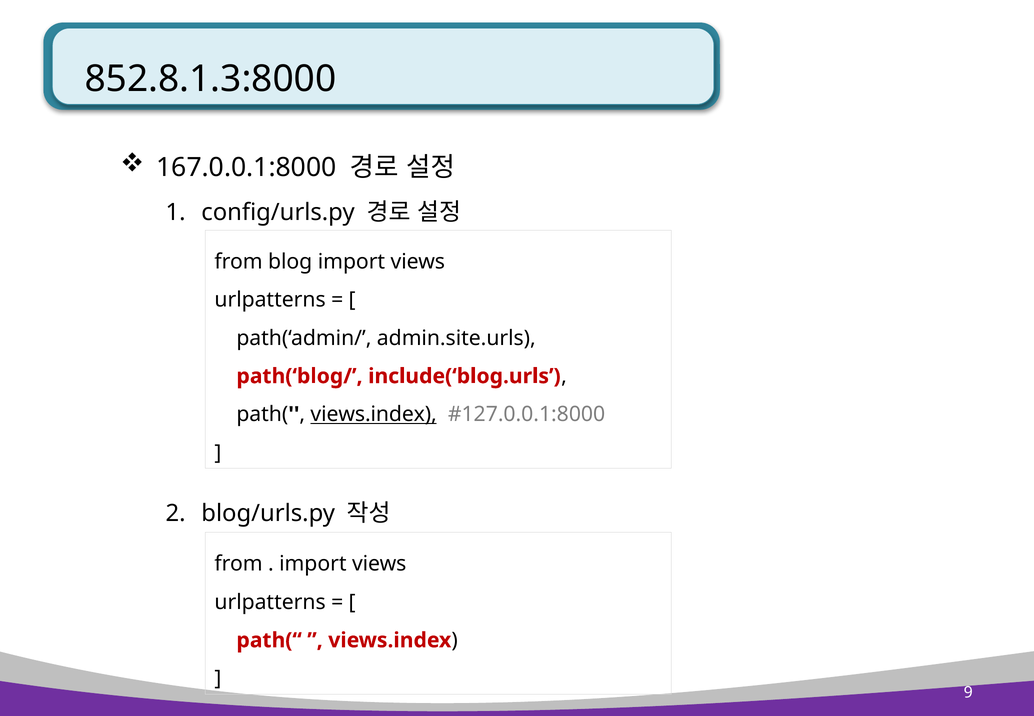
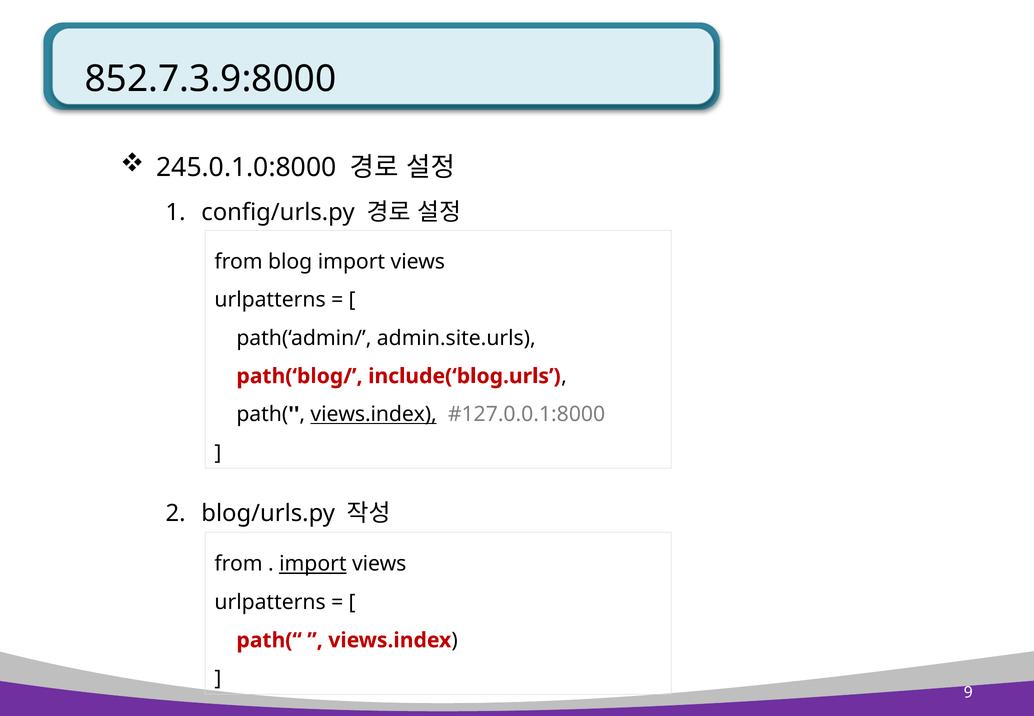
852.8.1.3:8000: 852.8.1.3:8000 -> 852.7.3.9:8000
167.0.0.1:8000: 167.0.0.1:8000 -> 245.0.1.0:8000
import at (313, 564) underline: none -> present
